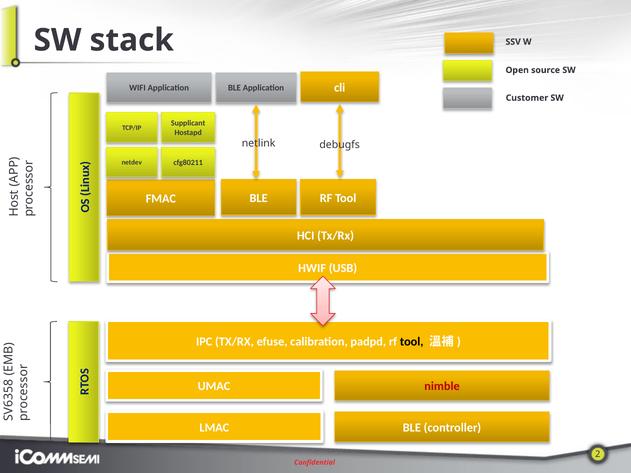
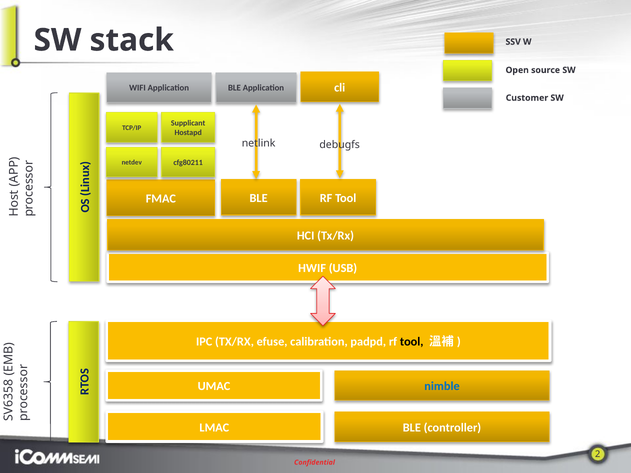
nimble colour: red -> blue
